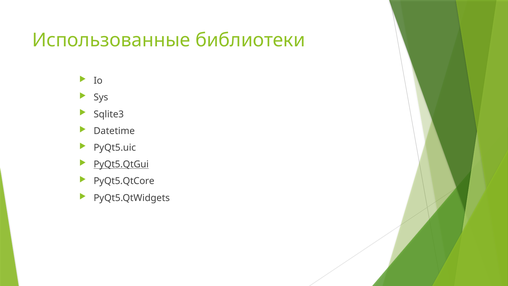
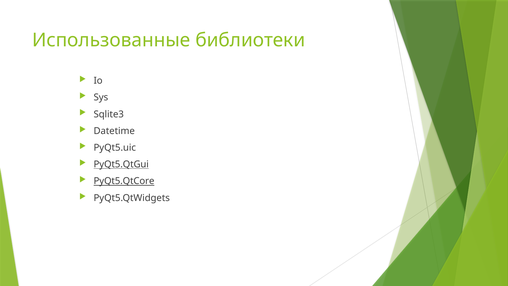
PyQt5.QtCore underline: none -> present
